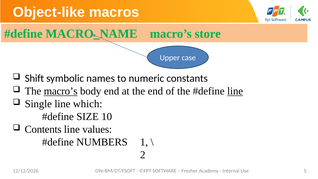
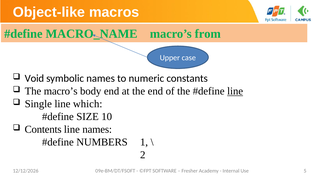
store: store -> from
Shift: Shift -> Void
macro’s at (61, 91) underline: present -> none
line values: values -> names
